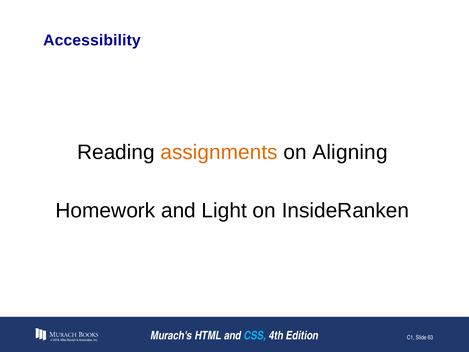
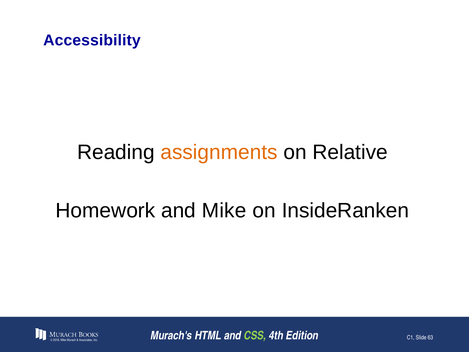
Aligning: Aligning -> Relative
and Light: Light -> Mike
CSS colour: light blue -> light green
